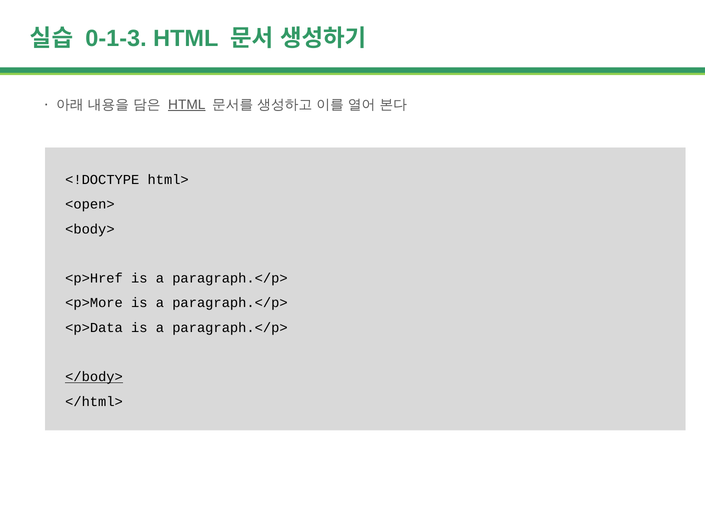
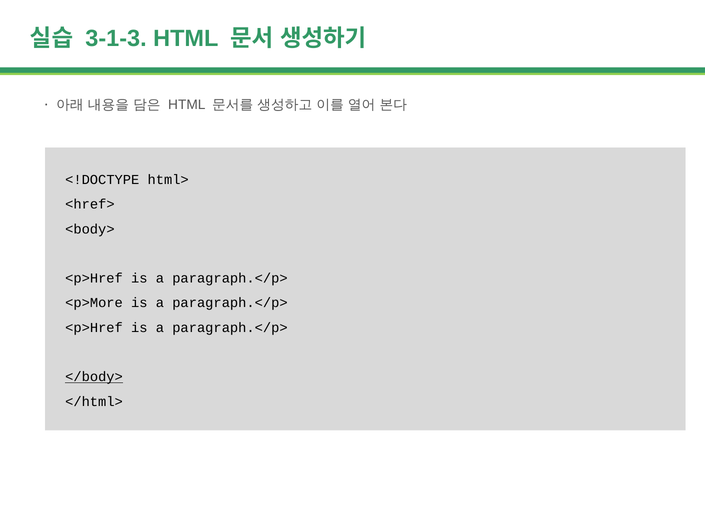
0-1-3: 0-1-3 -> 3-1-3
HTML at (187, 105) underline: present -> none
<open>: <open> -> <href>
<p>Data at (94, 328): <p>Data -> <p>Href
